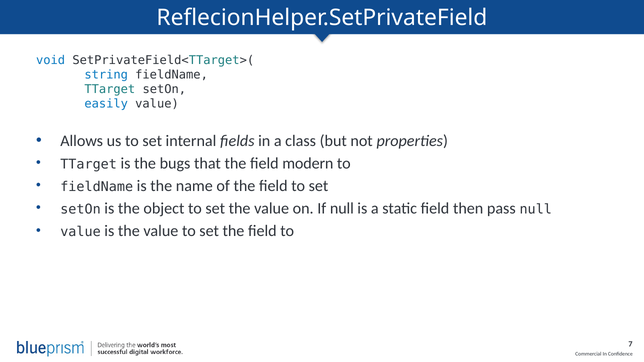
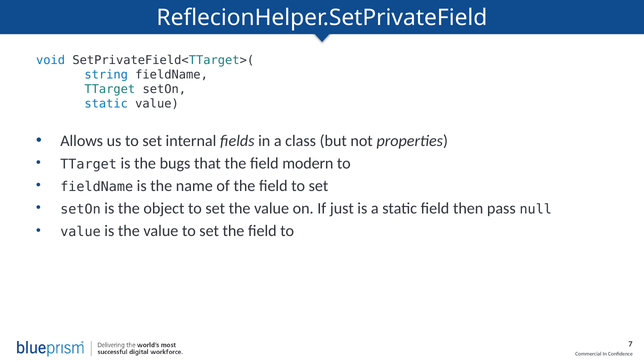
easily at (106, 104): easily -> static
If null: null -> just
